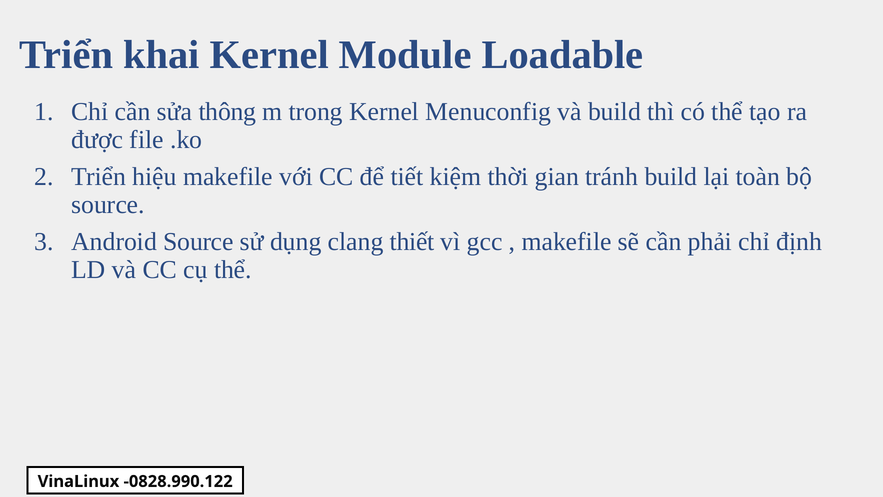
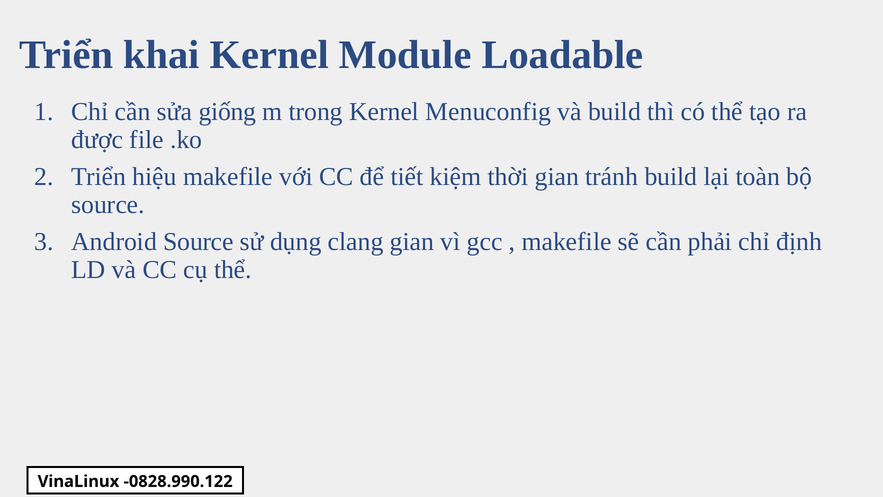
thông: thông -> giống
clang thiết: thiết -> gian
